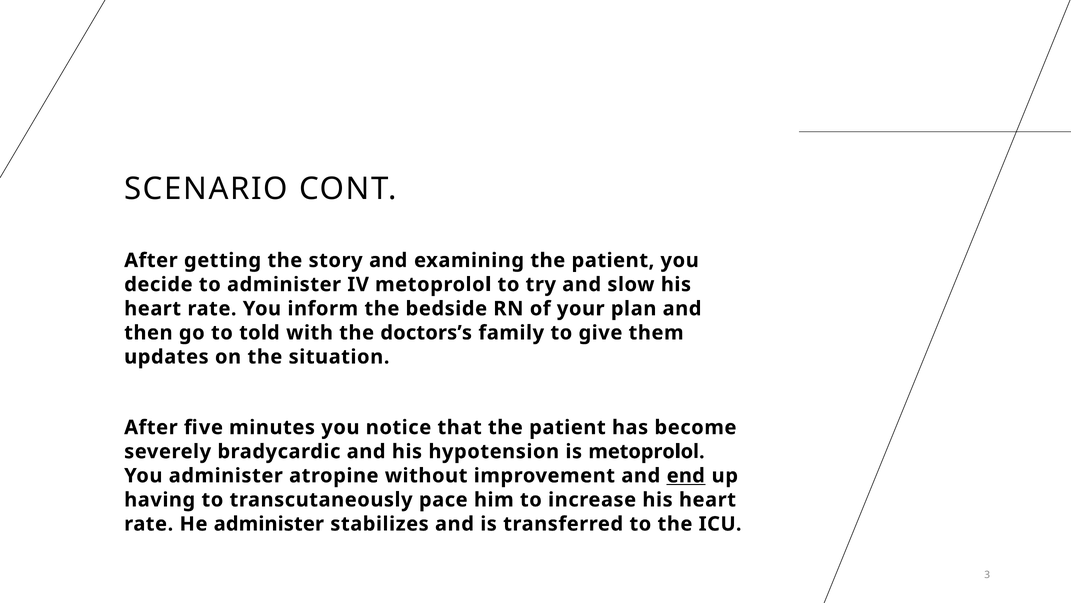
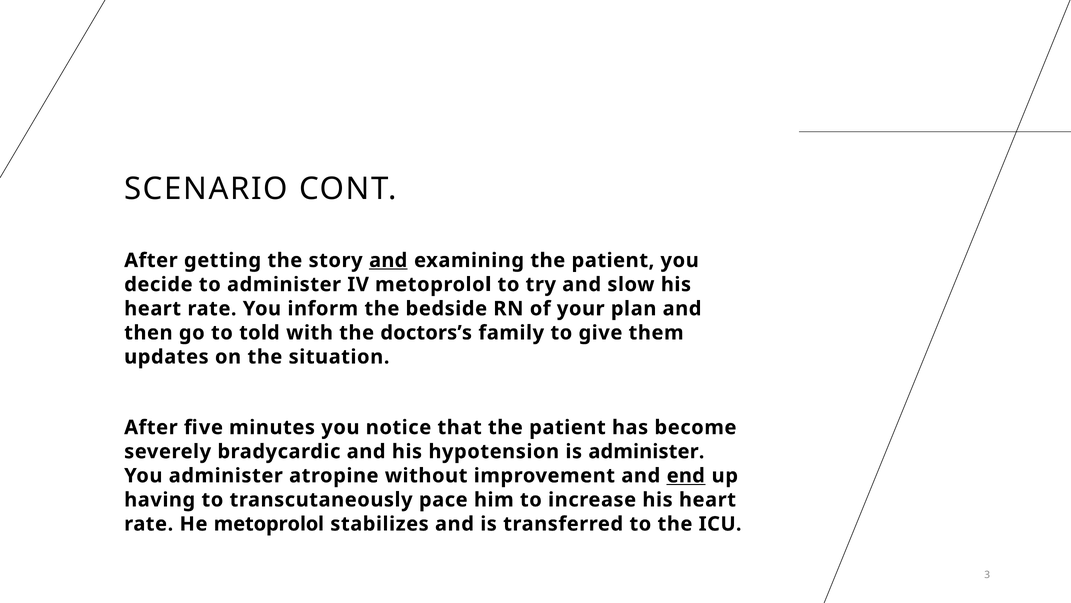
and at (388, 260) underline: none -> present
is metoprolol: metoprolol -> administer
He administer: administer -> metoprolol
